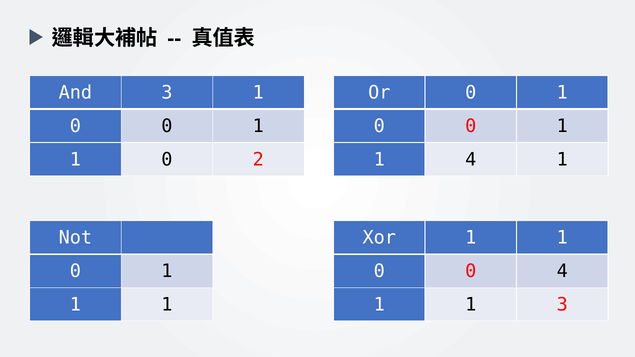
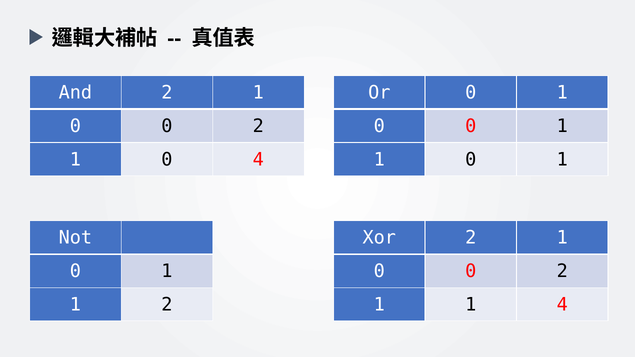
And 3: 3 -> 2
1 at (258, 126): 1 -> 2
0 2: 2 -> 4
4 at (471, 160): 4 -> 0
Xor 1: 1 -> 2
4 at (562, 271): 4 -> 2
1 at (167, 305): 1 -> 2
1 3: 3 -> 4
